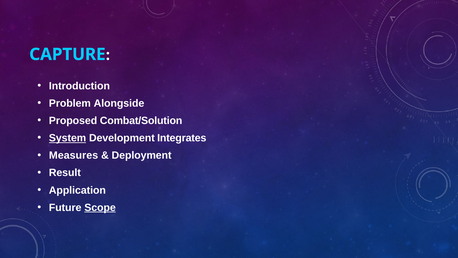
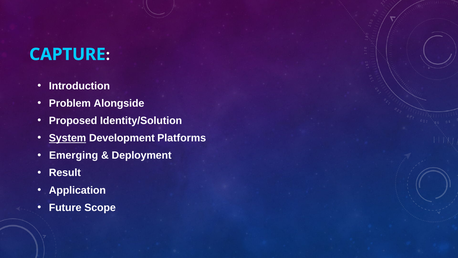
Combat/Solution: Combat/Solution -> Identity/Solution
Integrates: Integrates -> Platforms
Measures: Measures -> Emerging
Scope underline: present -> none
